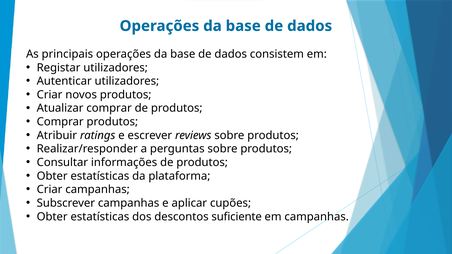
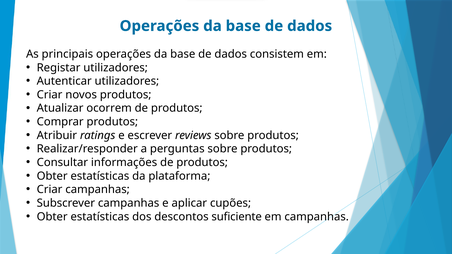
Atualizar comprar: comprar -> ocorrem
